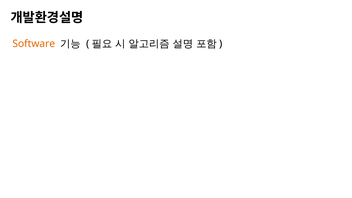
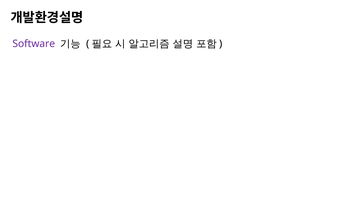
Software colour: orange -> purple
